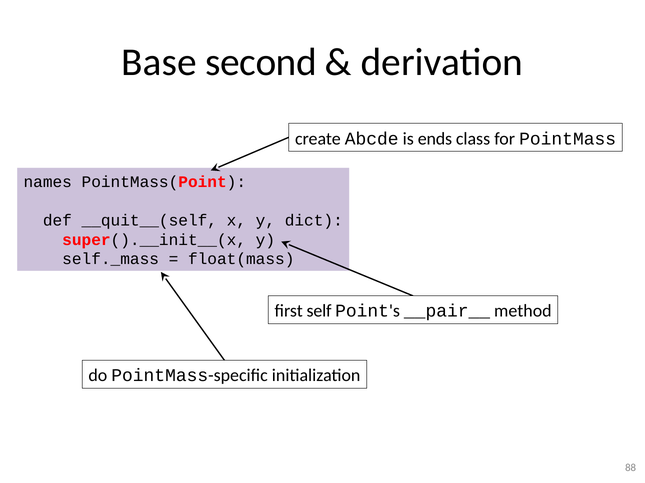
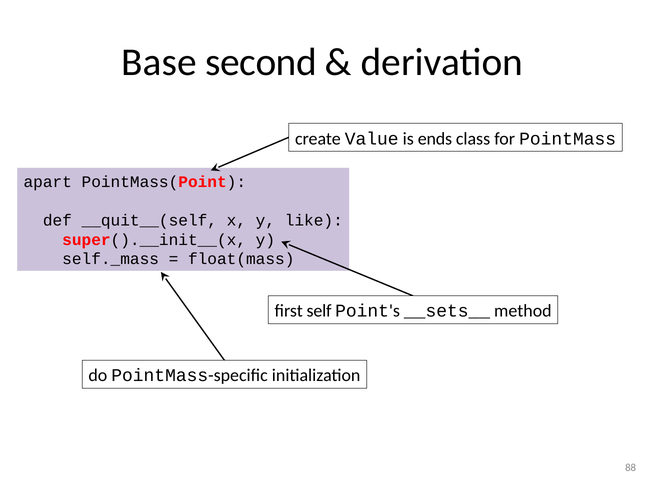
Abcde: Abcde -> Value
names: names -> apart
dict: dict -> like
__pair__: __pair__ -> __sets__
